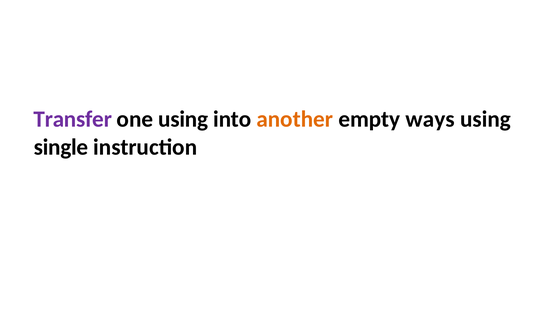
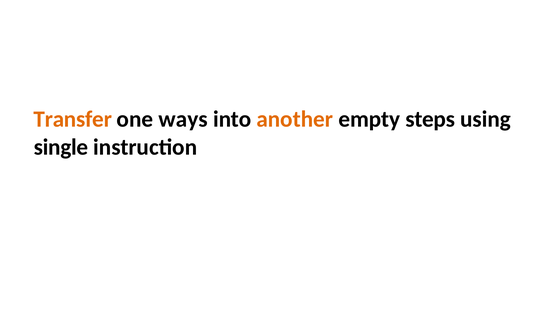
Transfer colour: purple -> orange
one using: using -> ways
ways: ways -> steps
